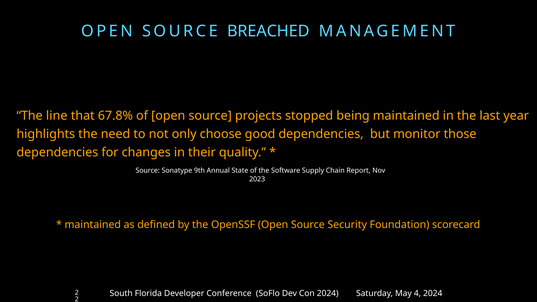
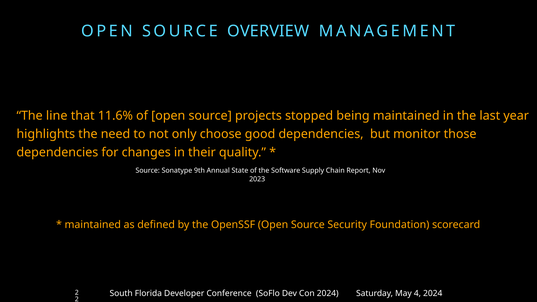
BREACHED: BREACHED -> OVERVIEW
67.8%: 67.8% -> 11.6%
